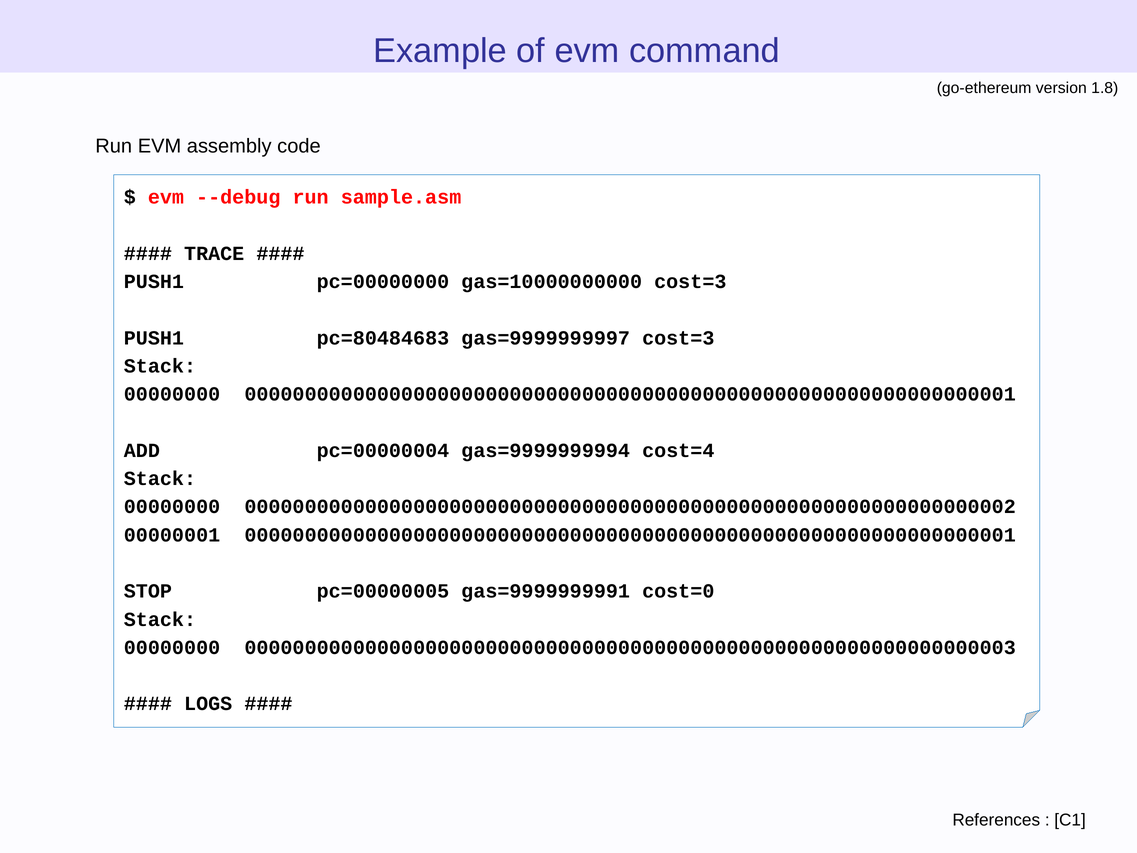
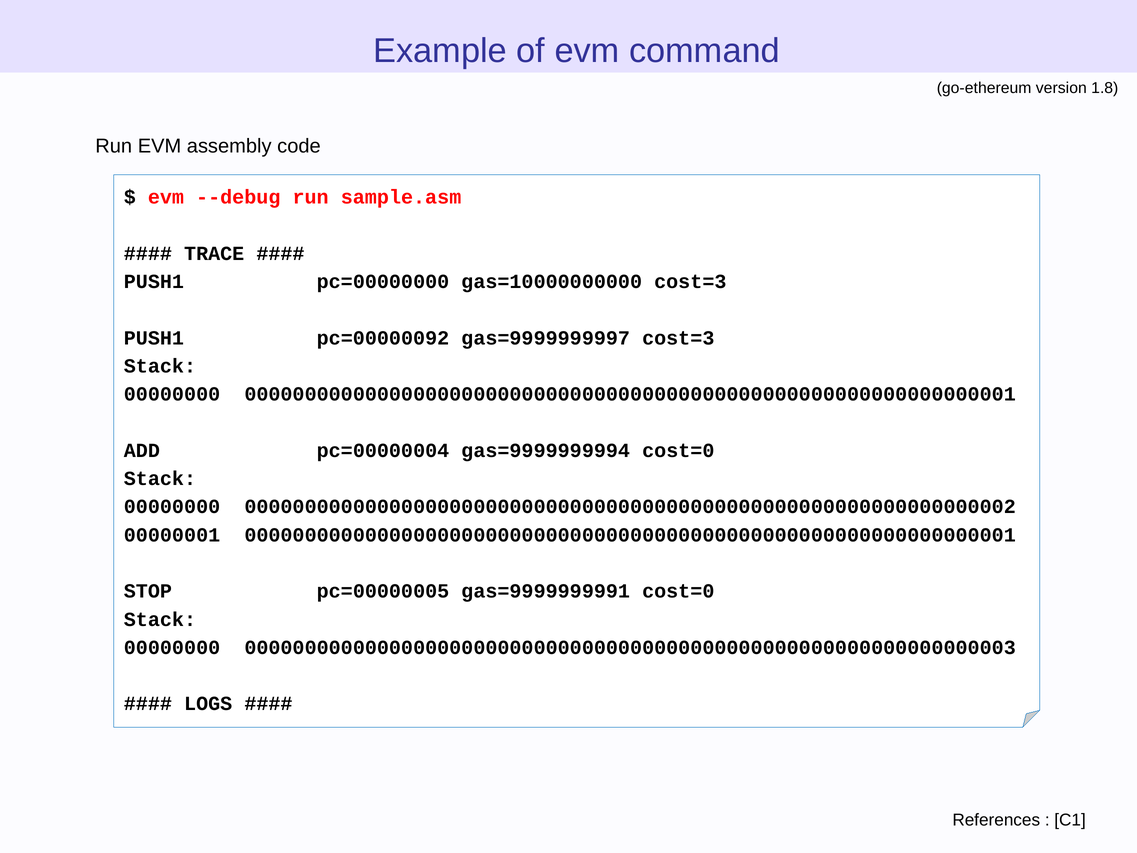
pc=80484683: pc=80484683 -> pc=00000092
gas=9999999994 cost=4: cost=4 -> cost=0
